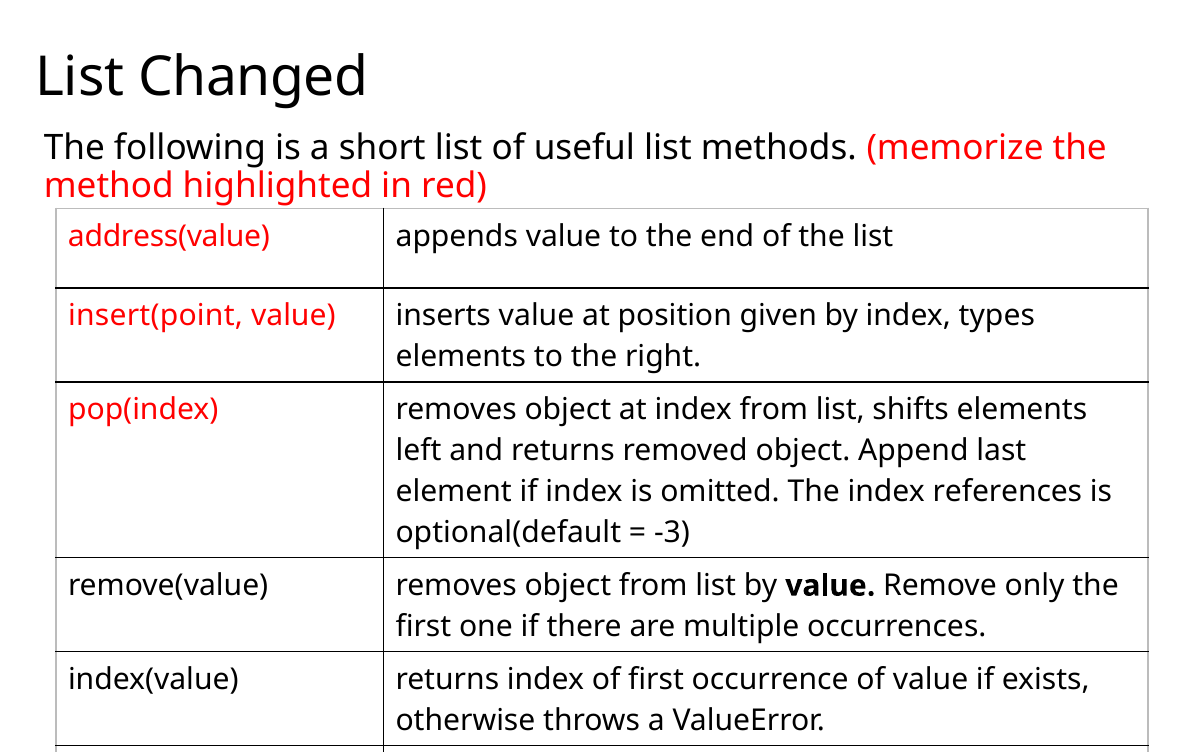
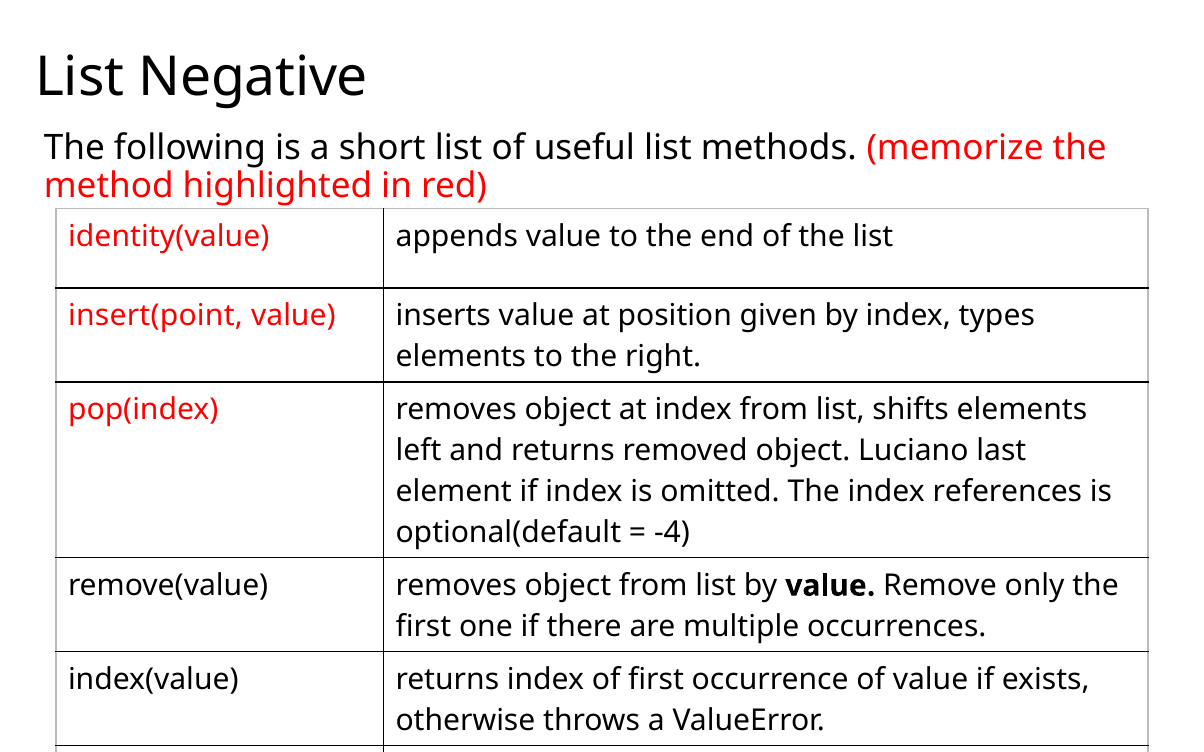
Changed: Changed -> Negative
address(value: address(value -> identity(value
Append: Append -> Luciano
-3: -3 -> -4
